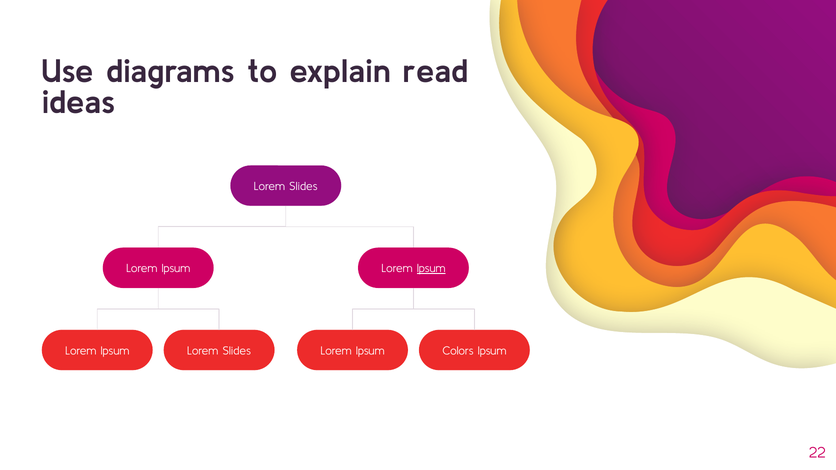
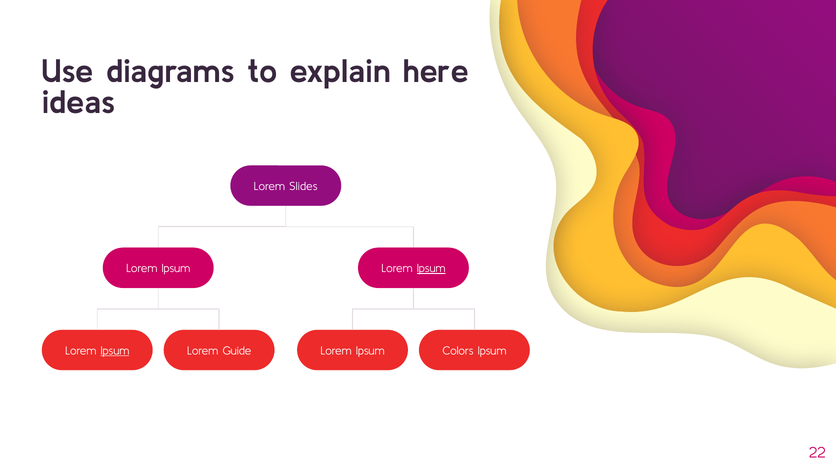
read: read -> here
Ipsum at (115, 351) underline: none -> present
Slides at (237, 351): Slides -> Guide
